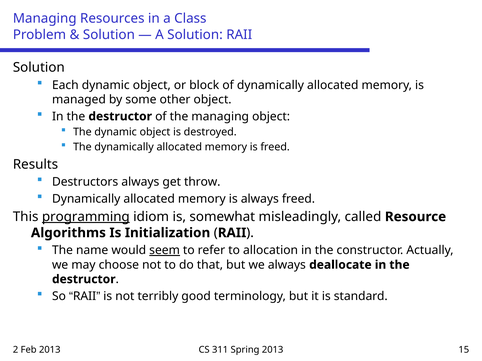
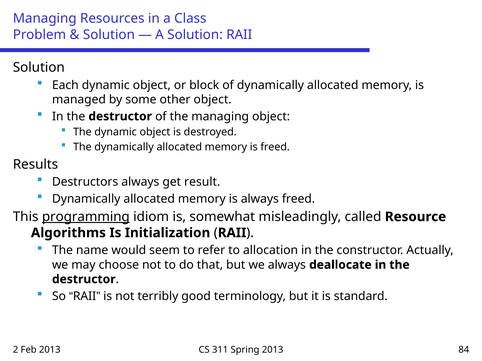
throw: throw -> result
seem underline: present -> none
15: 15 -> 84
